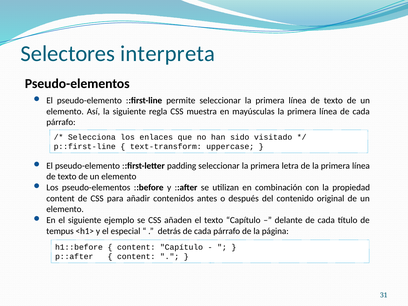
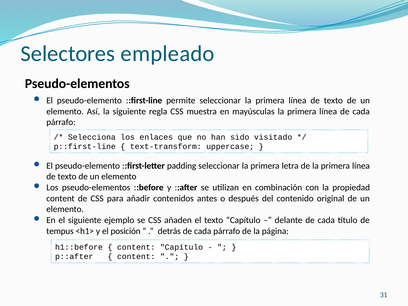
interpreta: interpreta -> empleado
especial: especial -> posición
